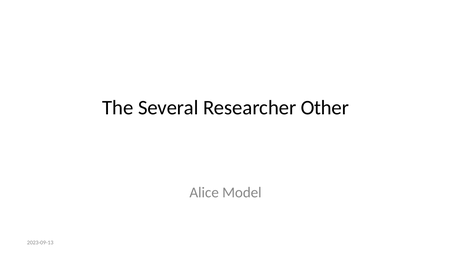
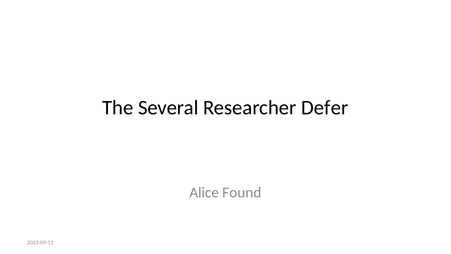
Other: Other -> Defer
Model: Model -> Found
